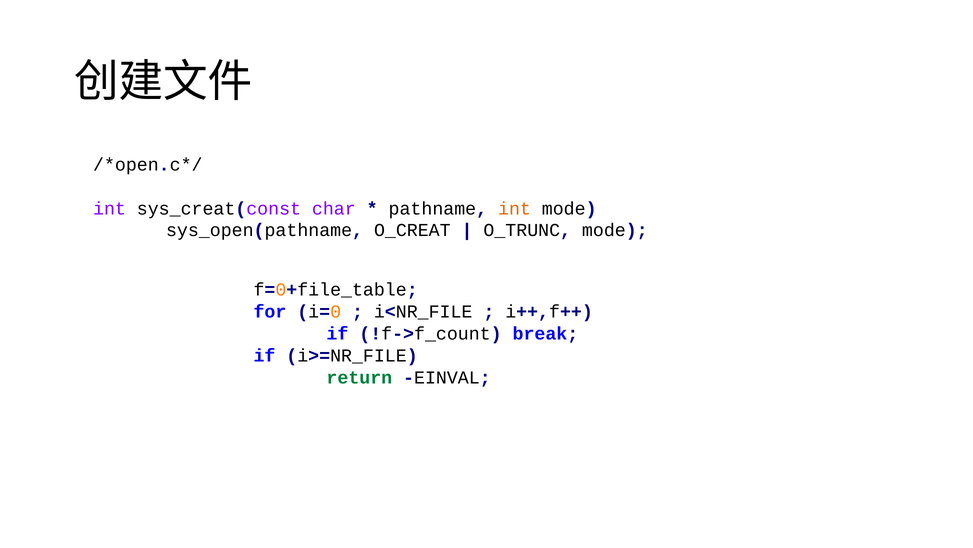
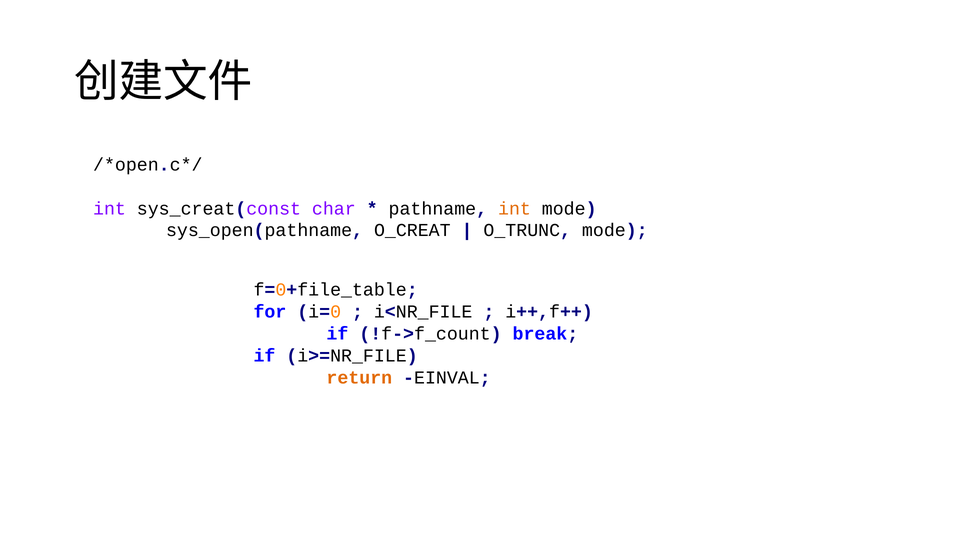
return colour: green -> orange
